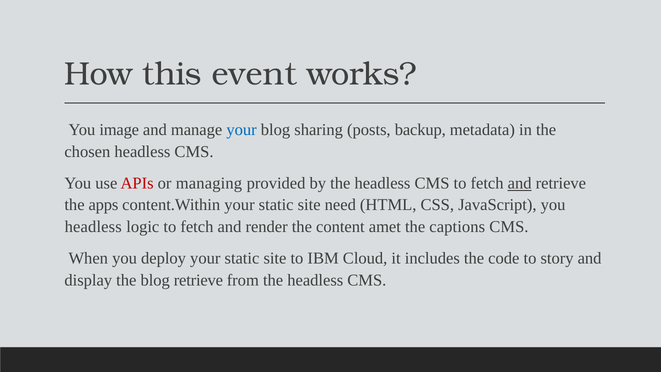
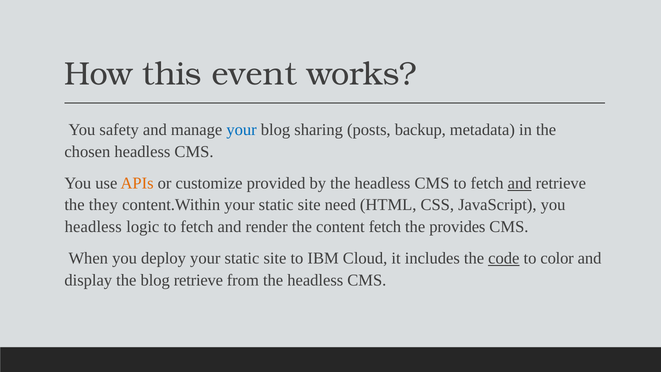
image: image -> safety
APIs colour: red -> orange
managing: managing -> customize
apps: apps -> they
content amet: amet -> fetch
captions: captions -> provides
code underline: none -> present
story: story -> color
